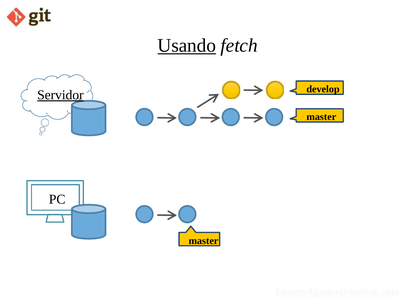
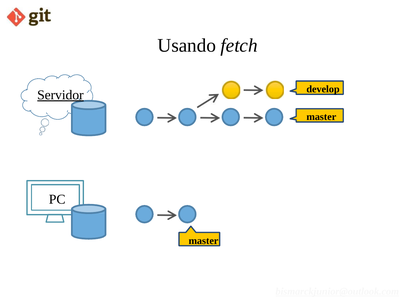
Usando underline: present -> none
